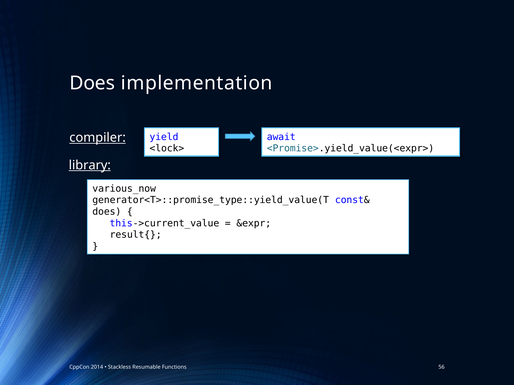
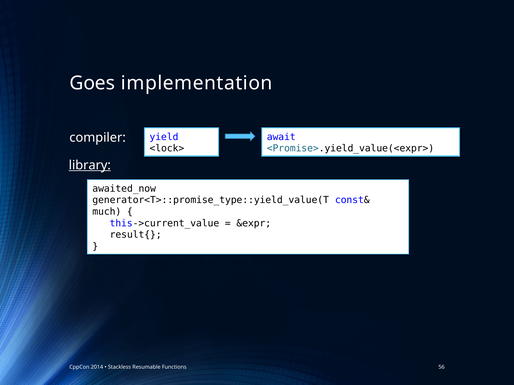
Does at (92, 83): Does -> Goes
compiler underline: present -> none
various_now: various_now -> awaited_now
does at (107, 212): does -> much
